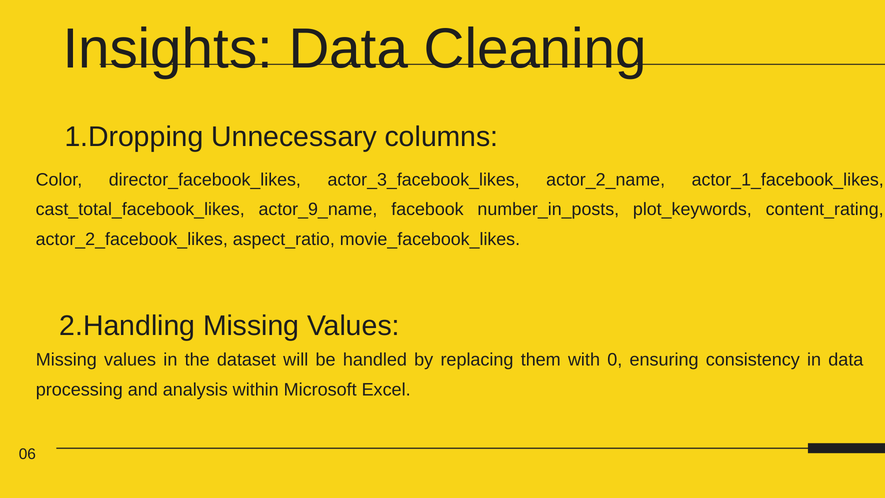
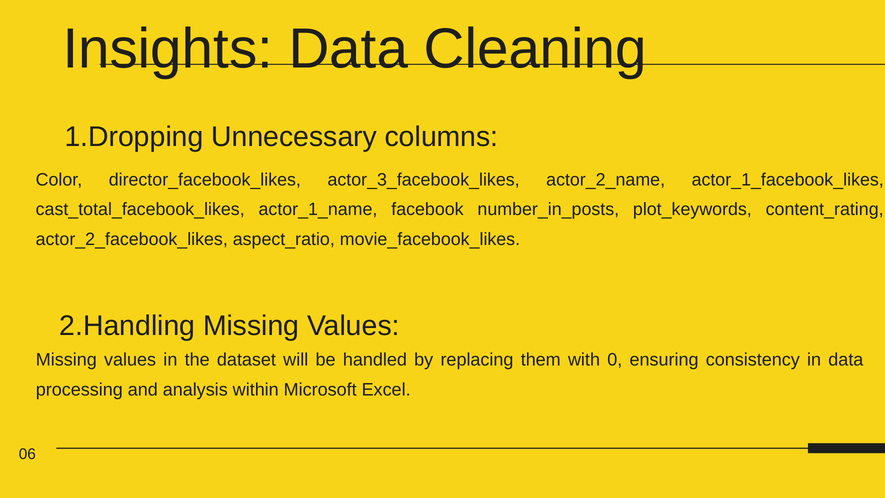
actor_9_name: actor_9_name -> actor_1_name
